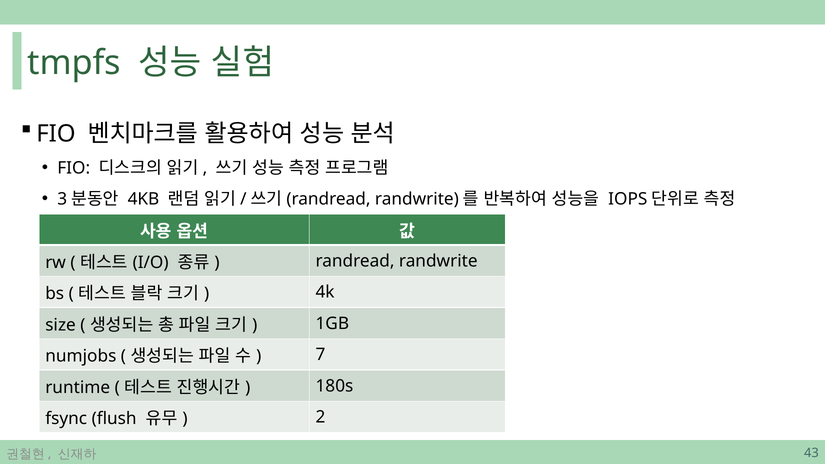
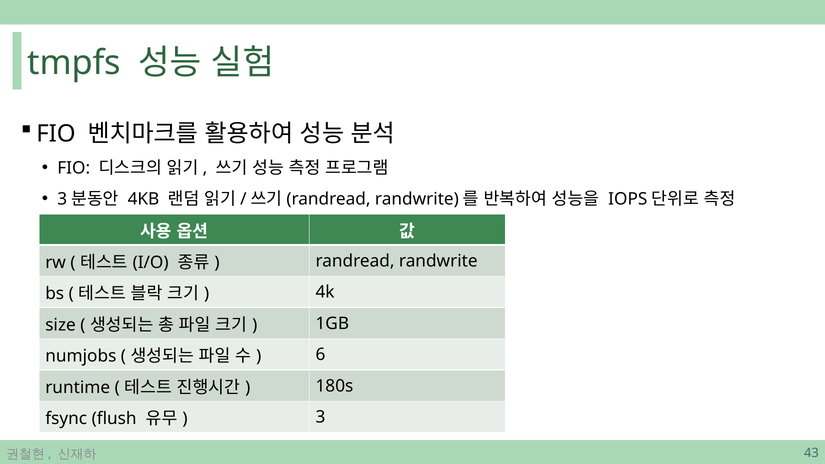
7: 7 -> 6
2 at (320, 417): 2 -> 3
